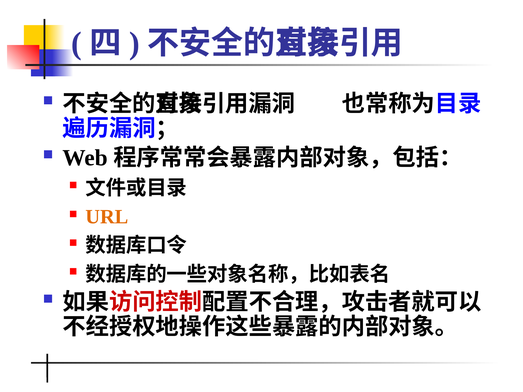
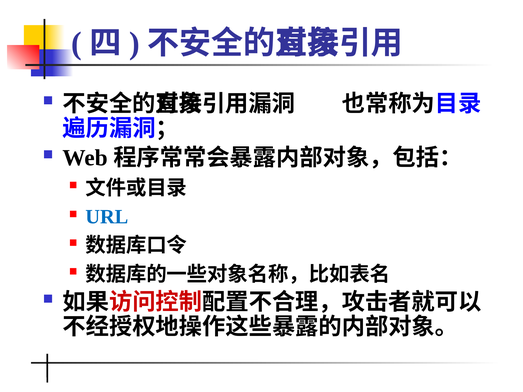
URL colour: orange -> blue
